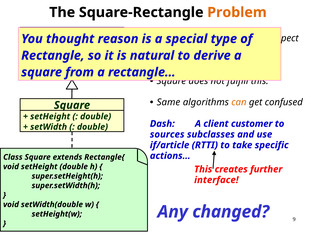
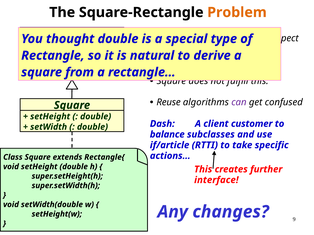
reason at (118, 39): reason -> double
Same: Same -> Reuse
can colour: orange -> purple
sources: sources -> balance
changed: changed -> changes
